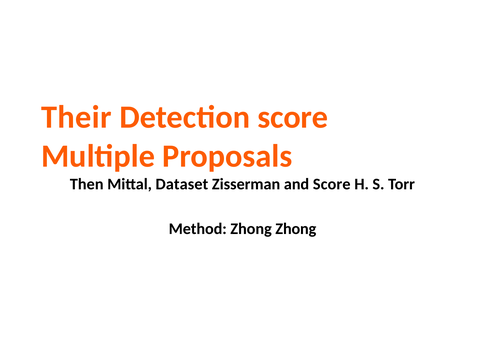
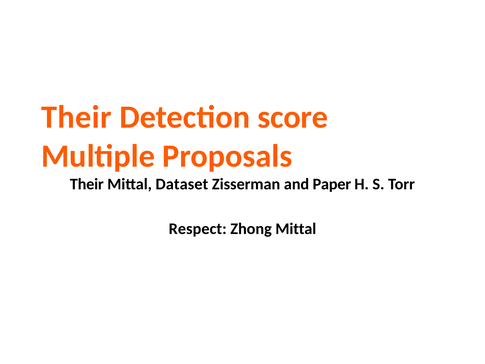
Then at (87, 184): Then -> Their
and Score: Score -> Paper
Method: Method -> Respect
Zhong Zhong: Zhong -> Mittal
